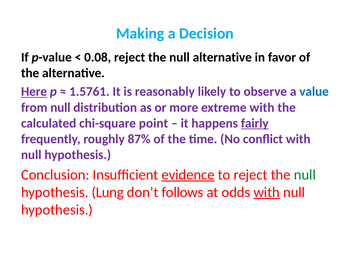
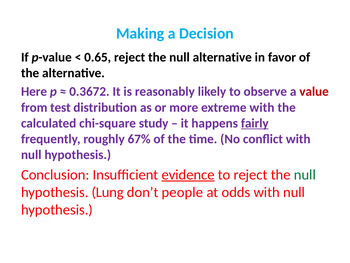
0.08: 0.08 -> 0.65
Here underline: present -> none
1.5761: 1.5761 -> 0.3672
value colour: blue -> red
from null: null -> test
point: point -> study
87%: 87% -> 67%
follows: follows -> people
with at (267, 192) underline: present -> none
